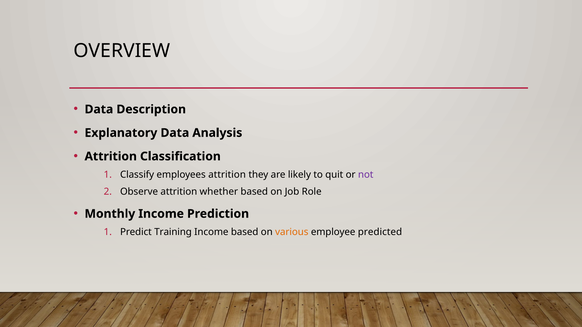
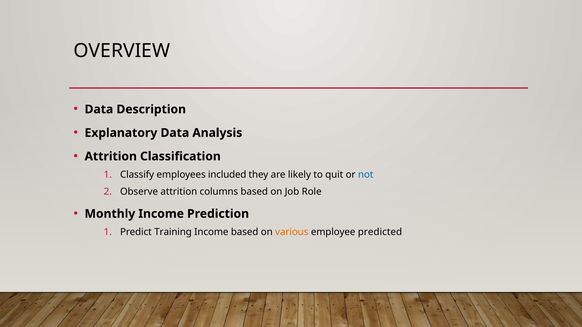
employees attrition: attrition -> included
not colour: purple -> blue
whether: whether -> columns
